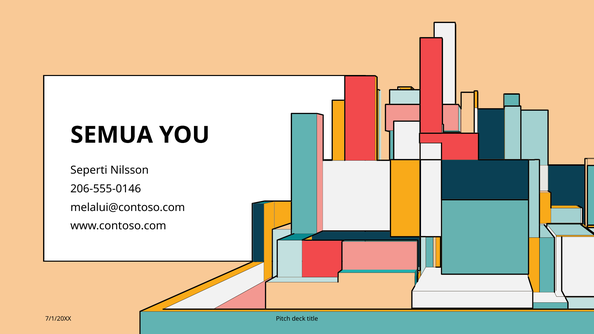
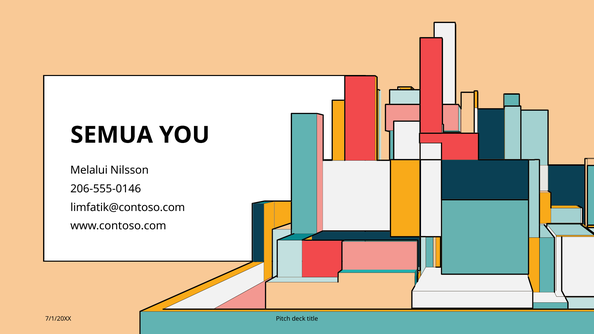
Seperti: Seperti -> Melalui
melalui@contoso.com: melalui@contoso.com -> limfatik@contoso.com
